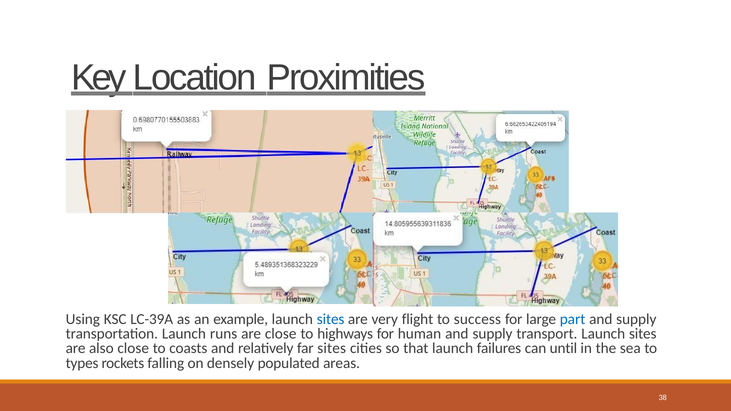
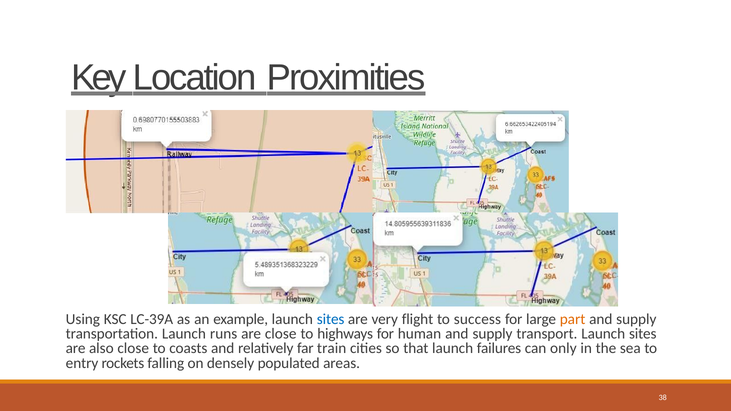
part colour: blue -> orange
far sites: sites -> train
until: until -> only
types: types -> entry
